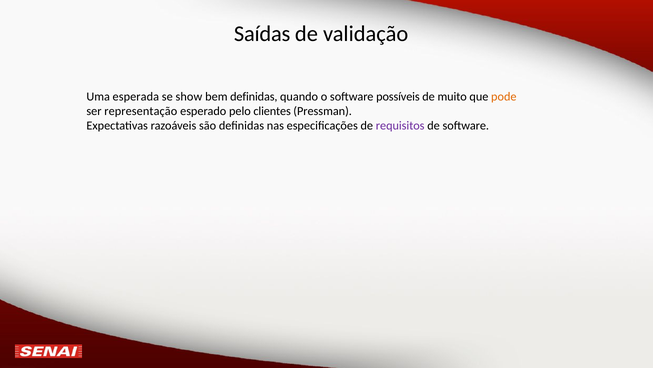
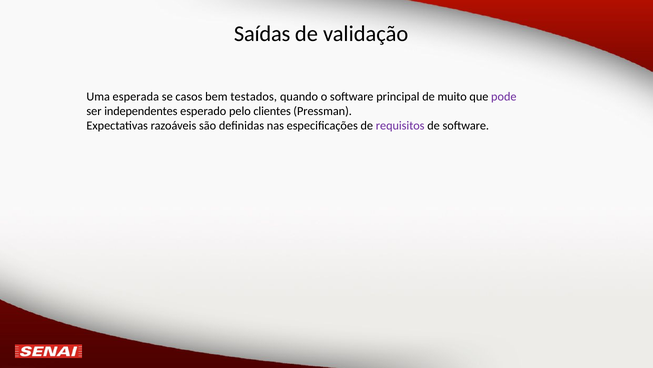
show: show -> casos
bem definidas: definidas -> testados
possíveis: possíveis -> principal
pode colour: orange -> purple
representação: representação -> independentes
